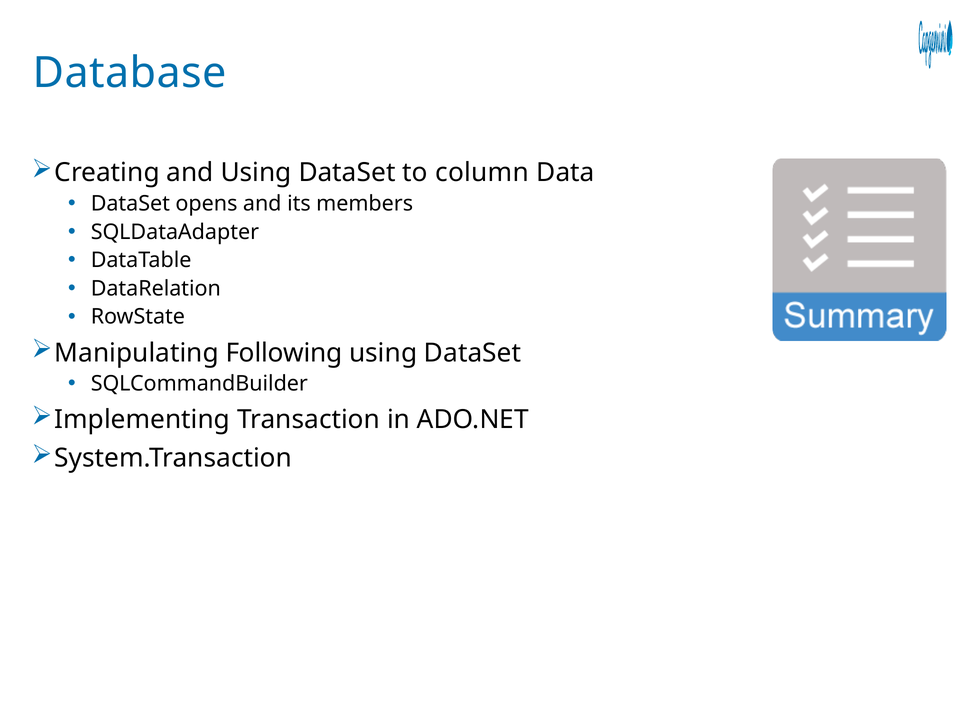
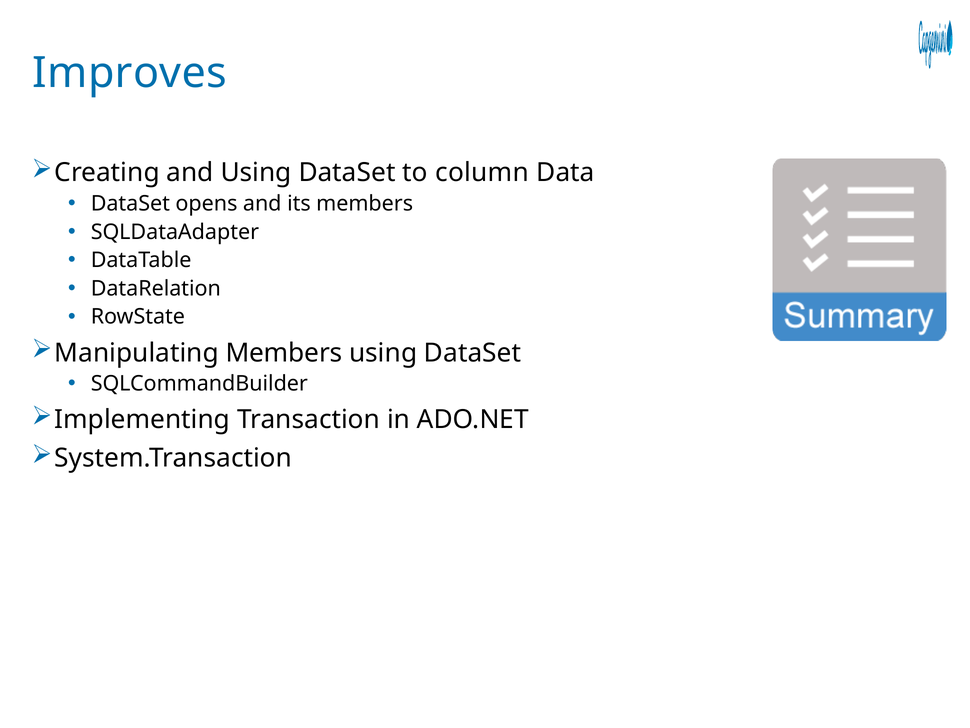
Database: Database -> Improves
Manipulating Following: Following -> Members
